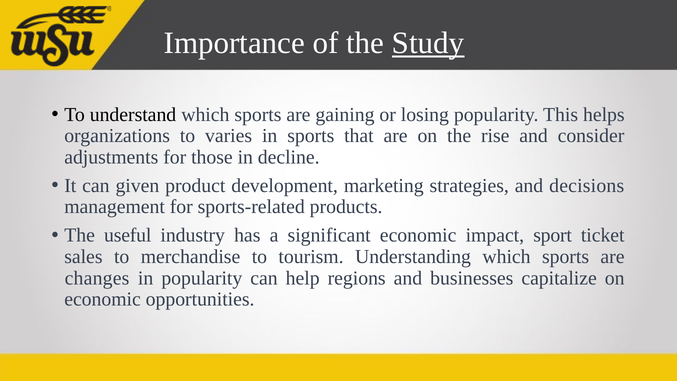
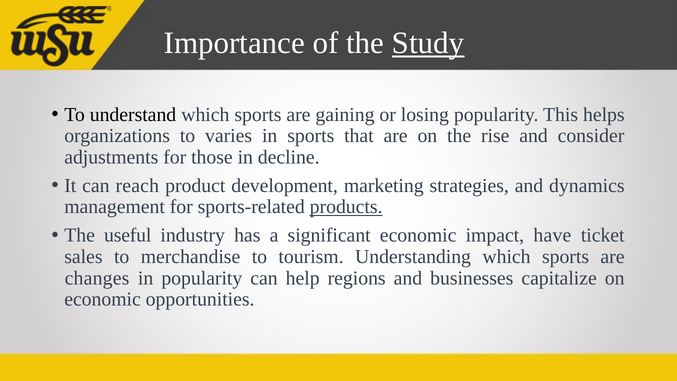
given: given -> reach
decisions: decisions -> dynamics
products underline: none -> present
sport: sport -> have
